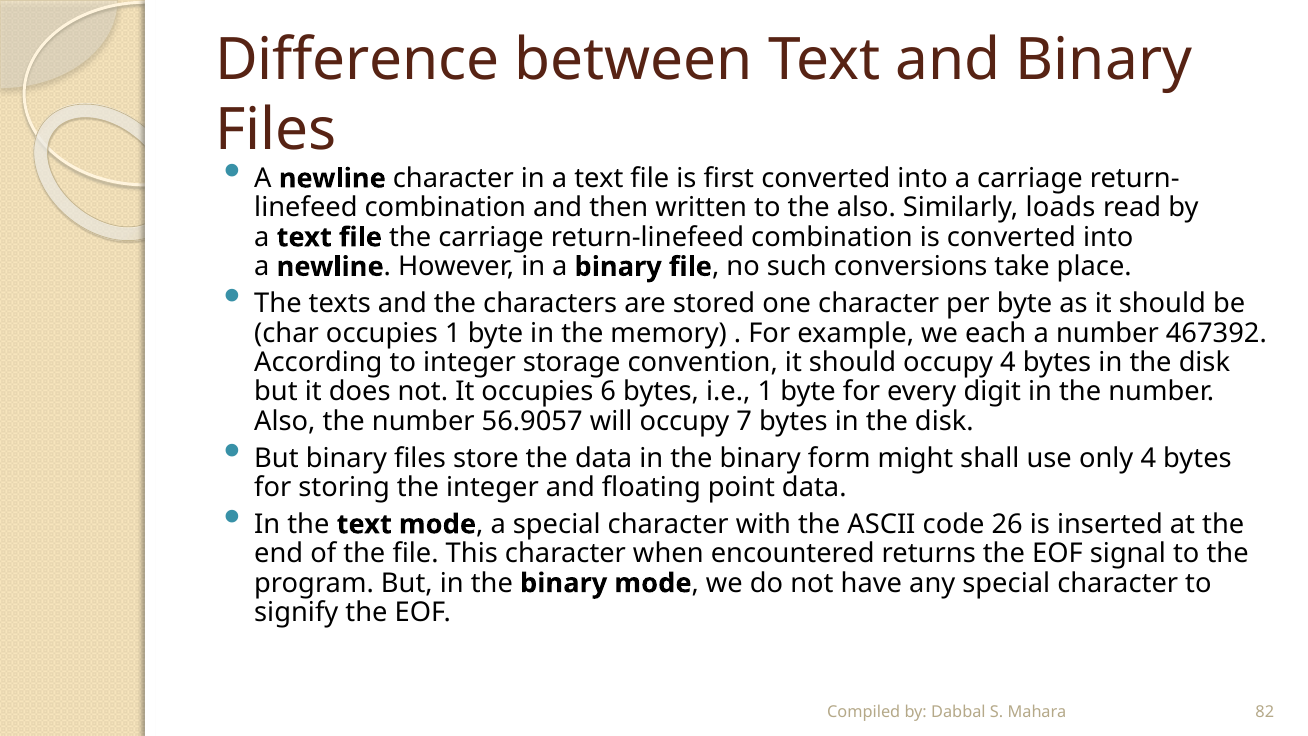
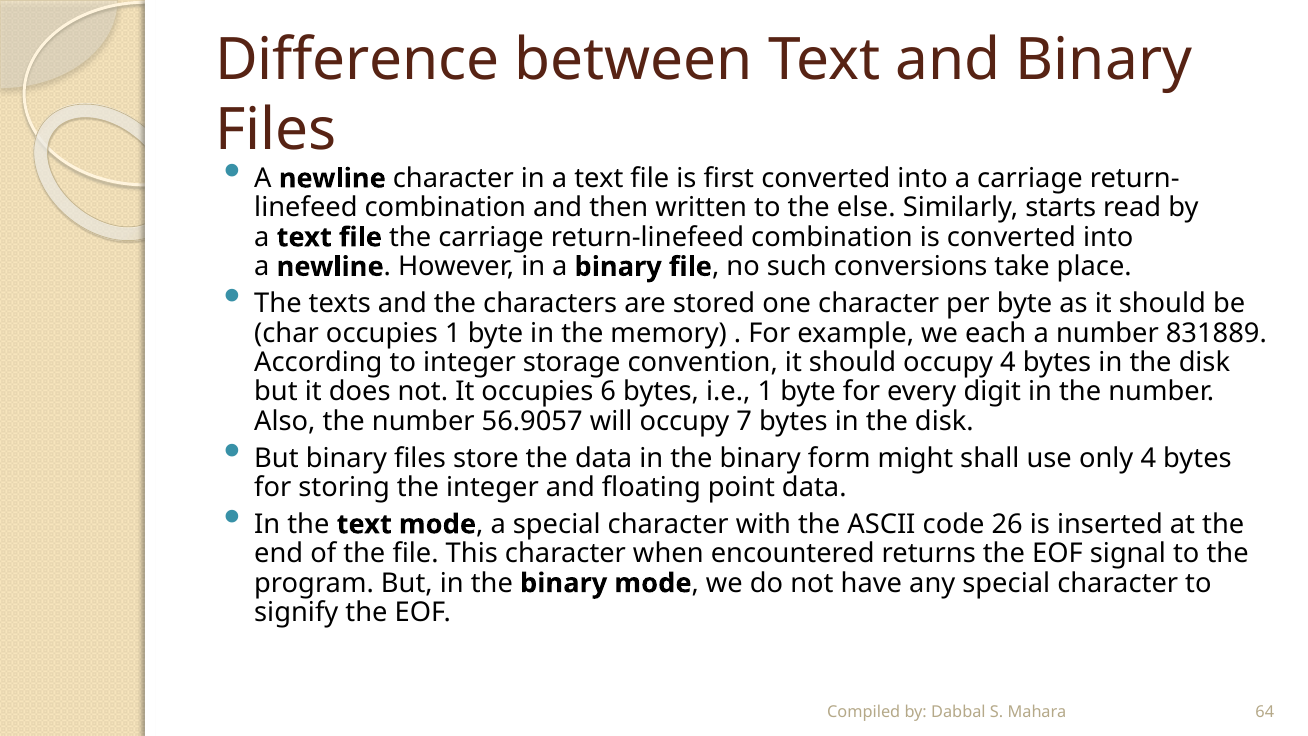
the also: also -> else
loads: loads -> starts
467392: 467392 -> 831889
82: 82 -> 64
